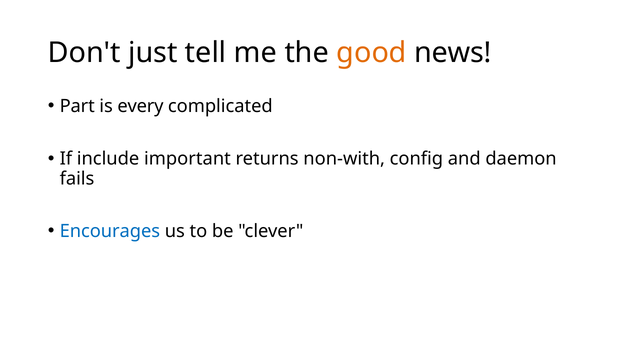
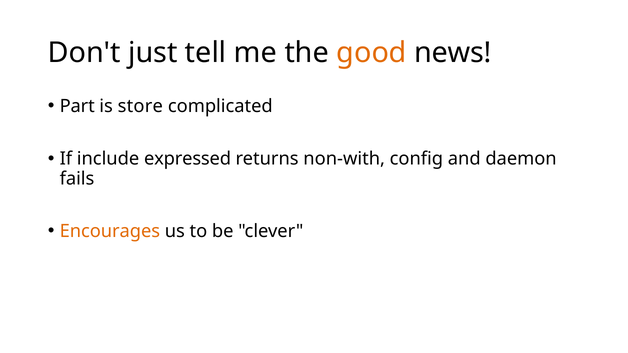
every: every -> store
important: important -> expressed
Encourages colour: blue -> orange
